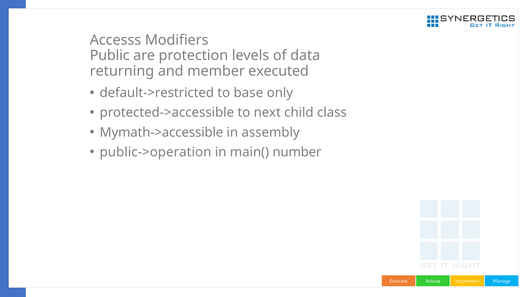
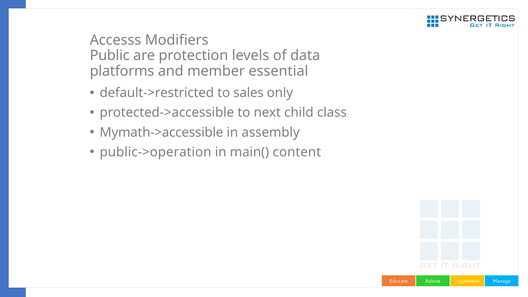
returning: returning -> platforms
executed: executed -> essential
base: base -> sales
number: number -> content
